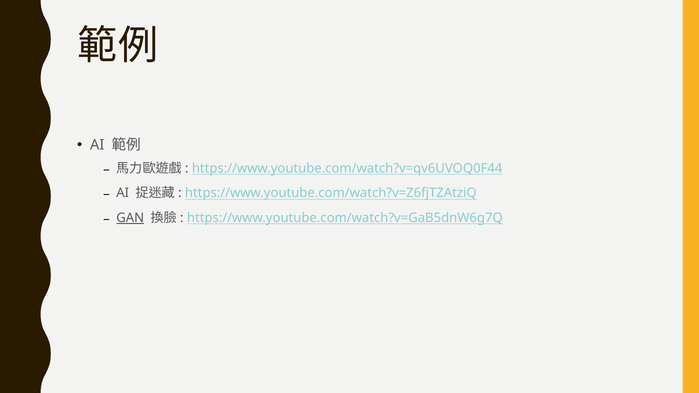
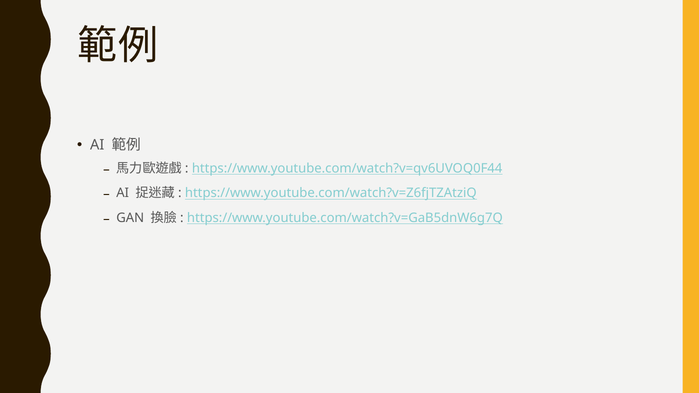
GAN underline: present -> none
